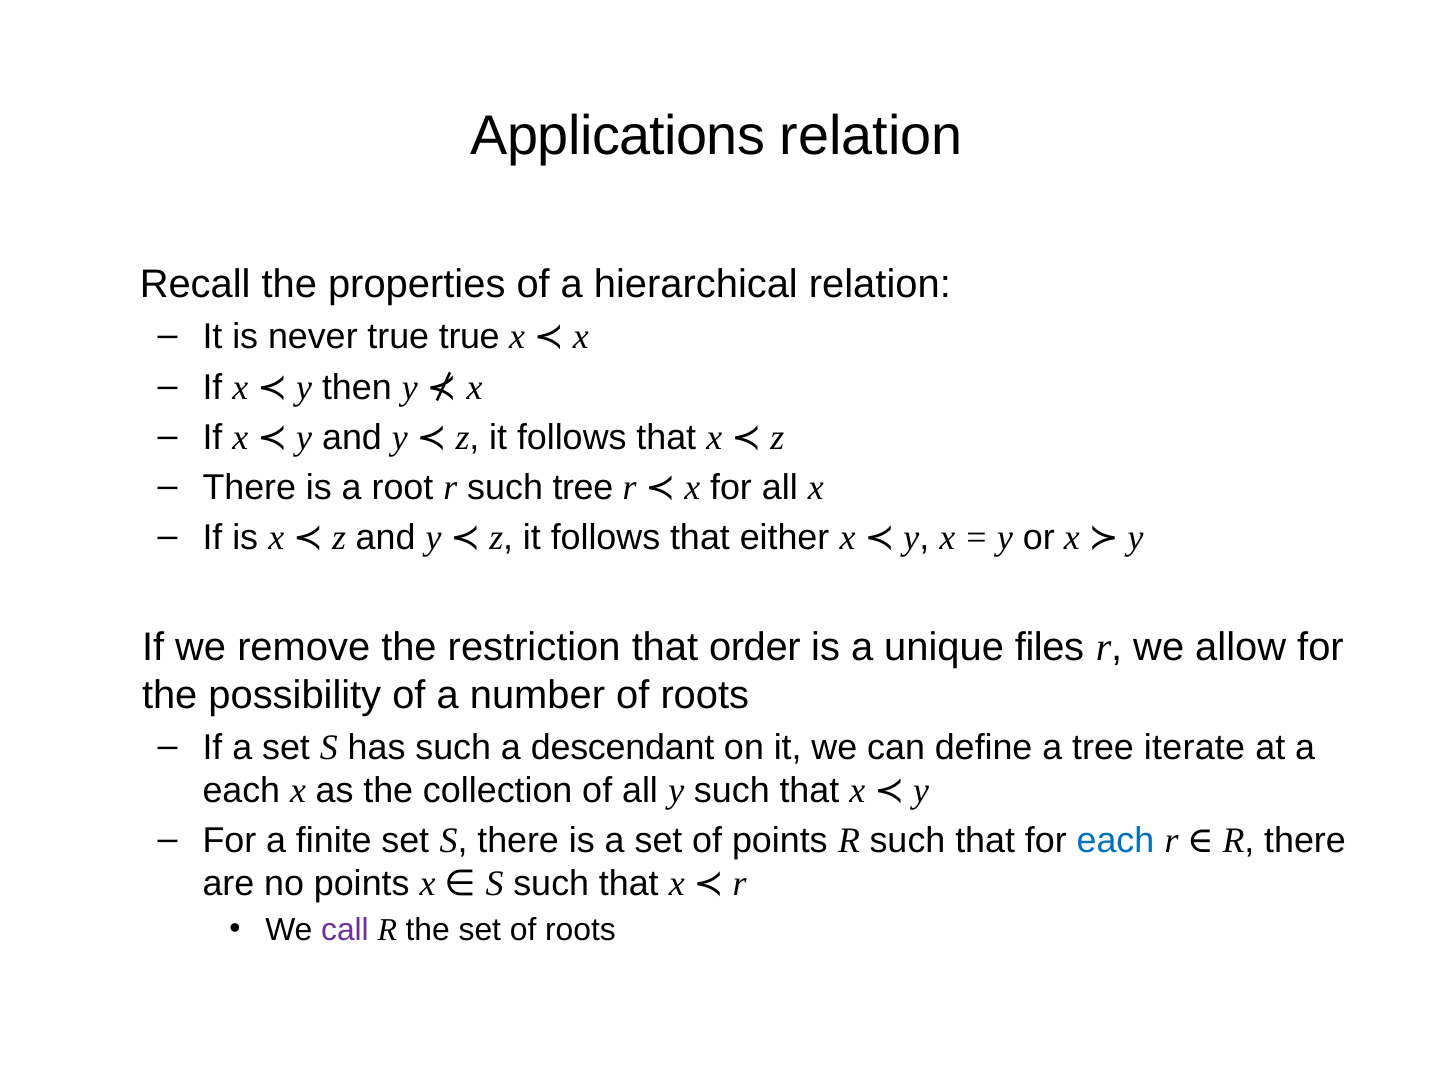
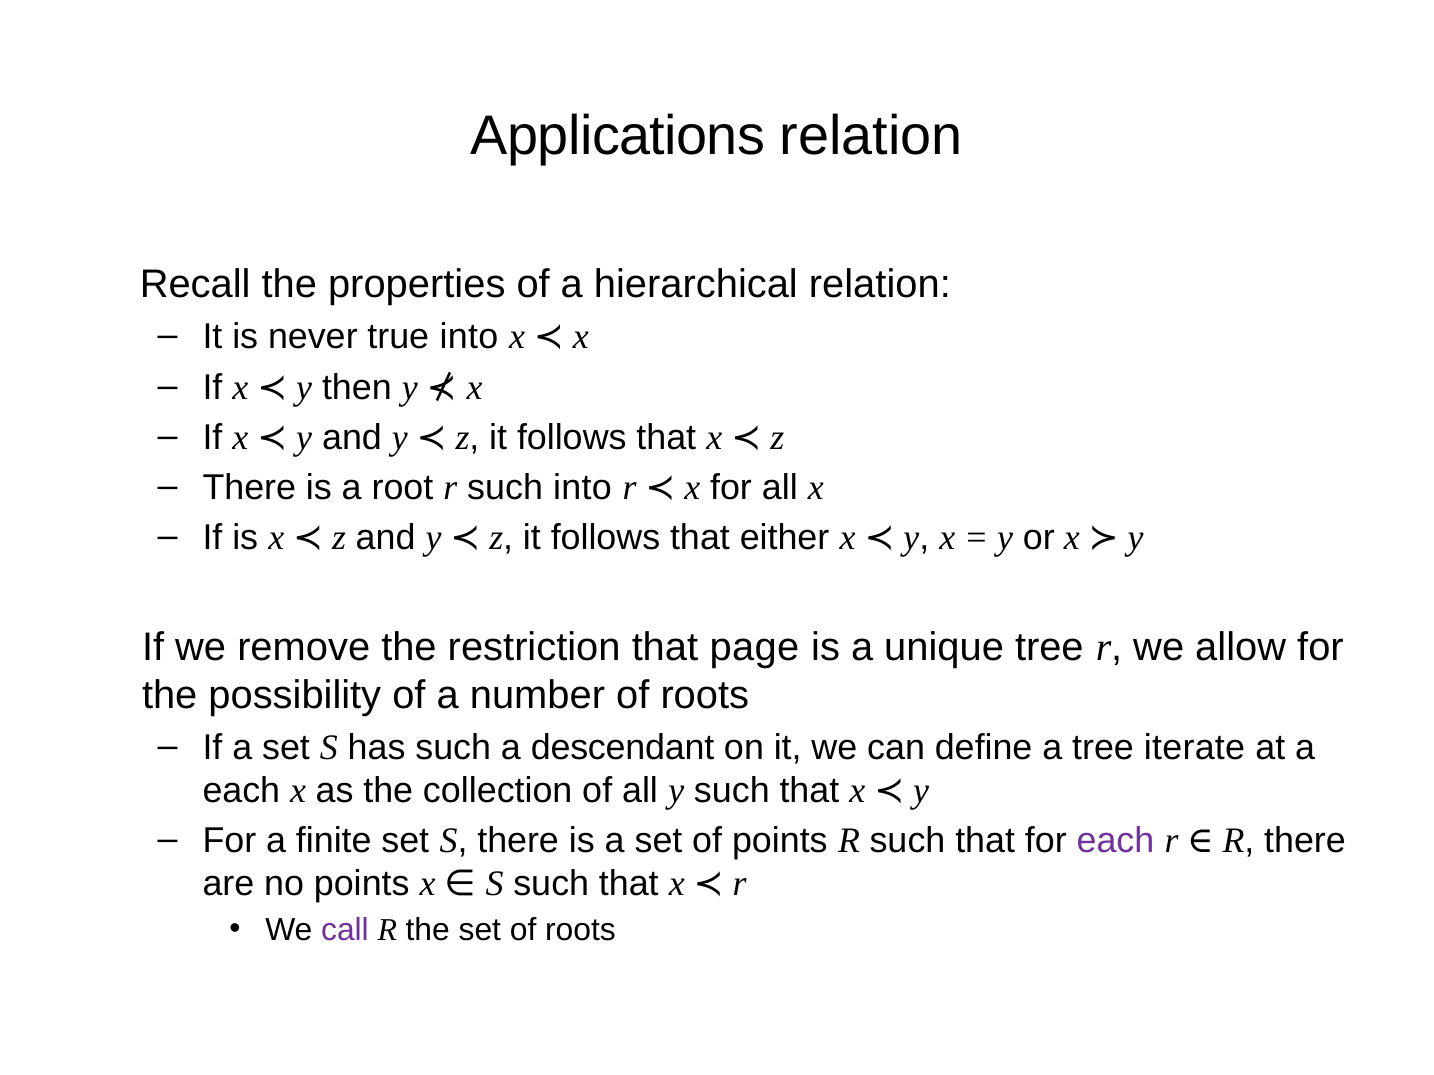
true true: true -> into
such tree: tree -> into
order: order -> page
unique files: files -> tree
each at (1115, 841) colour: blue -> purple
